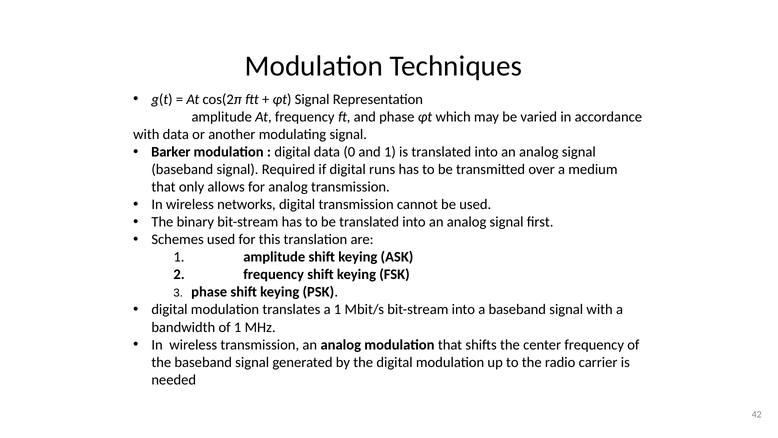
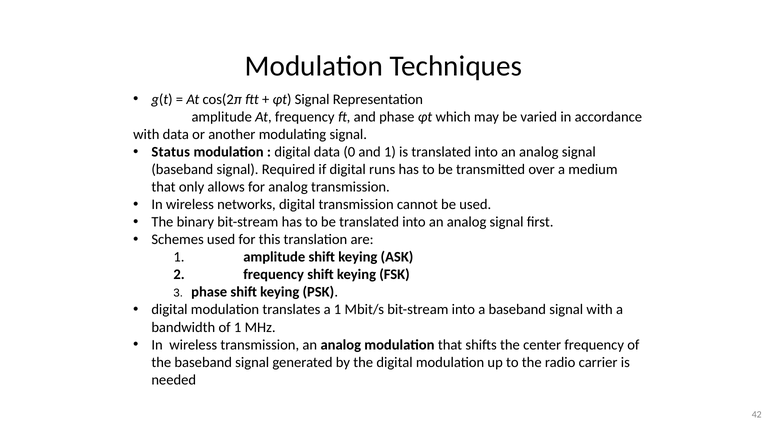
Barker: Barker -> Status
